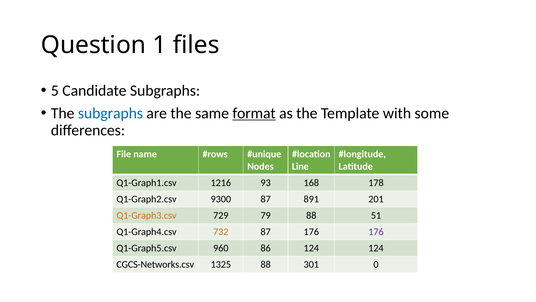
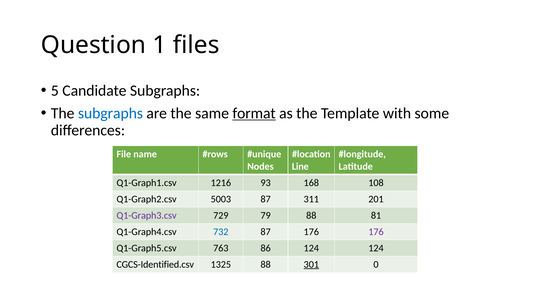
178: 178 -> 108
9300: 9300 -> 5003
891: 891 -> 311
Q1-Graph3.csv colour: orange -> purple
51: 51 -> 81
732 colour: orange -> blue
960: 960 -> 763
CGCS-Networks.csv: CGCS-Networks.csv -> CGCS-Identified.csv
301 underline: none -> present
